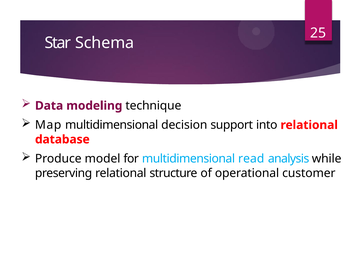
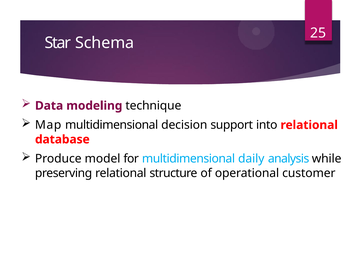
read: read -> daily
